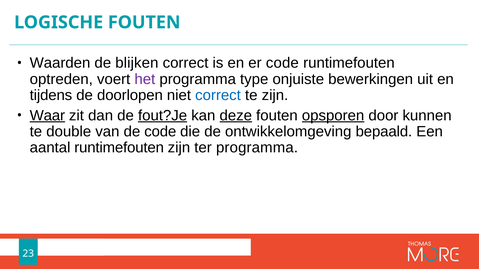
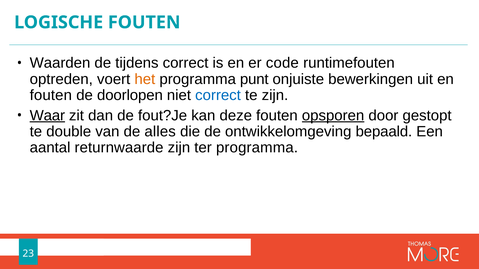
blijken: blijken -> tijdens
het colour: purple -> orange
type: type -> punt
tijdens at (51, 95): tijdens -> fouten
fout?Je underline: present -> none
deze underline: present -> none
kunnen: kunnen -> gestopt
de code: code -> alles
aantal runtimefouten: runtimefouten -> returnwaarde
